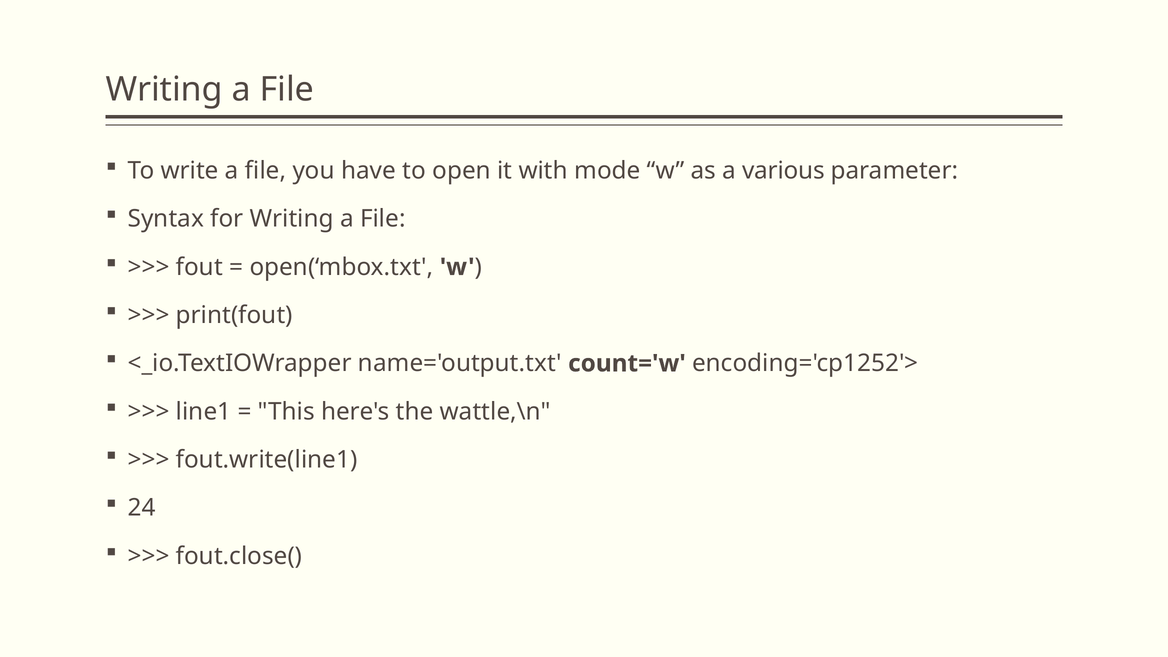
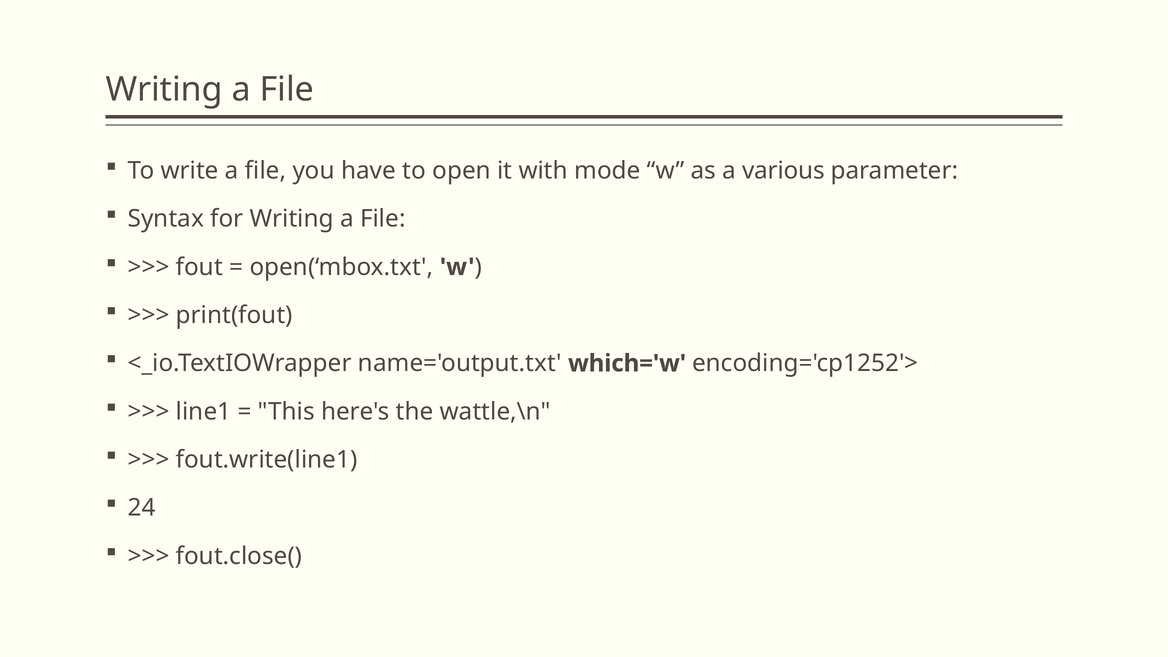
count='w: count='w -> which='w
